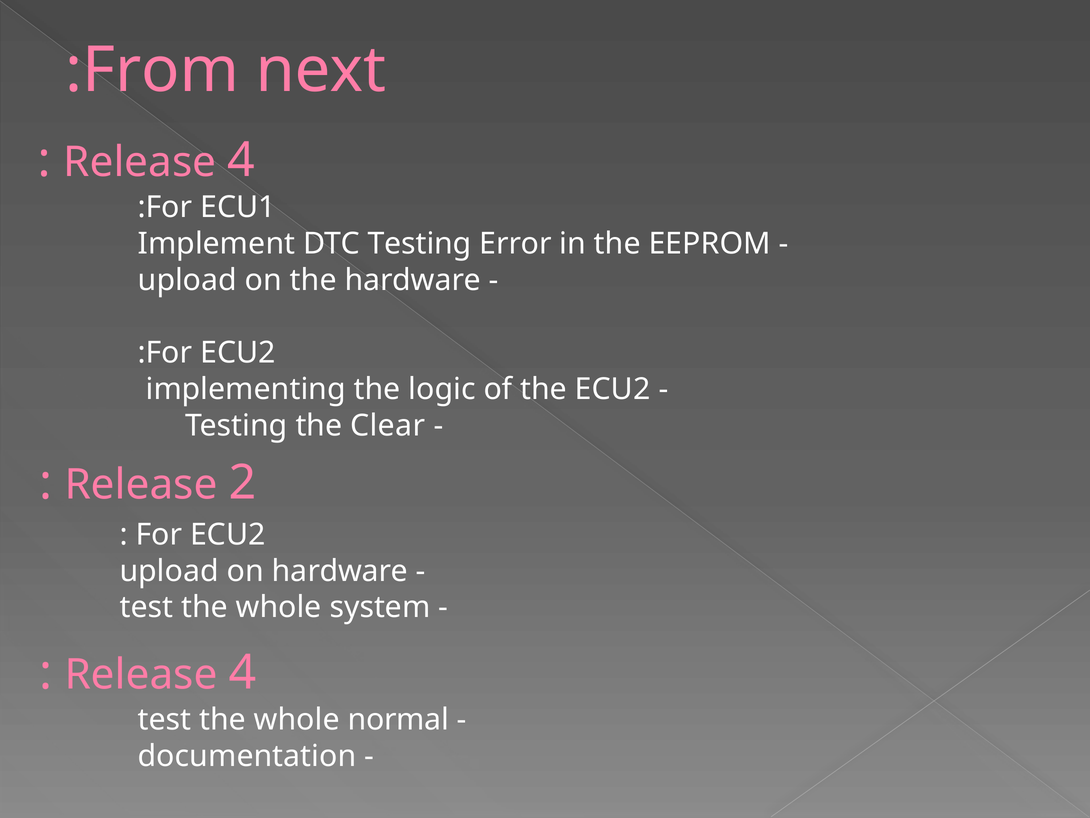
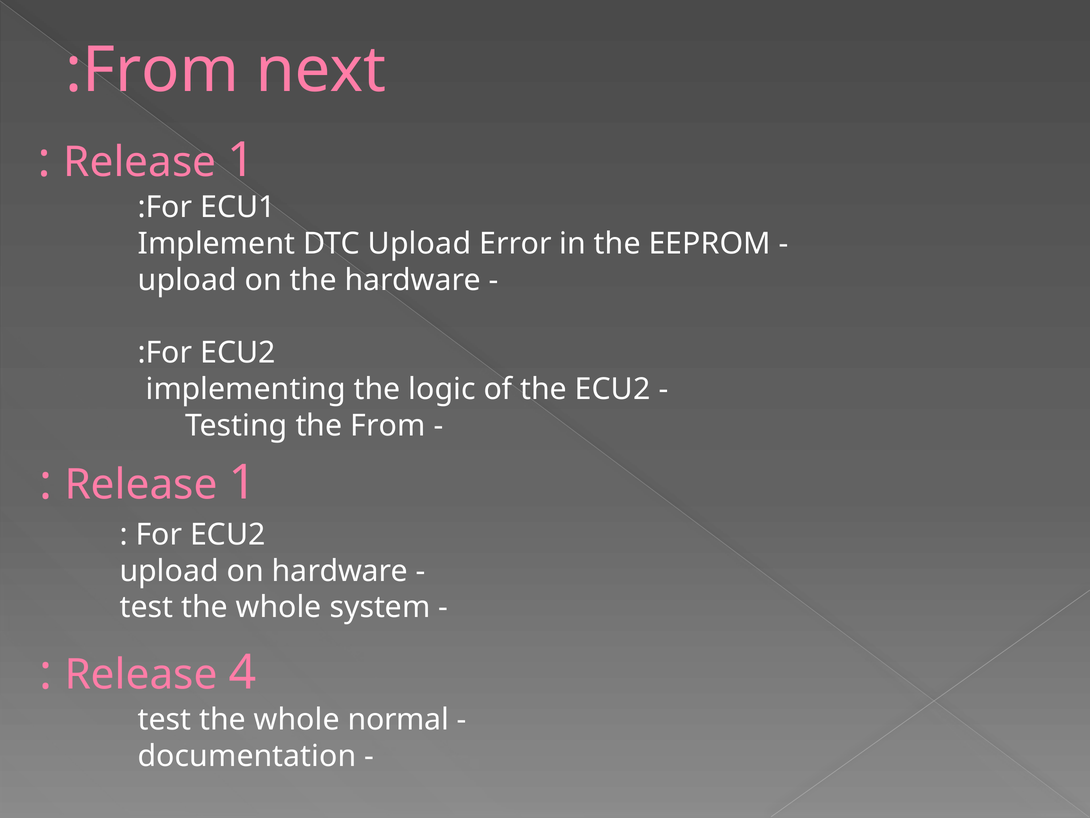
4 at (241, 160): 4 -> 1
DTC Testing: Testing -> Upload
the Clear: Clear -> From
2 at (242, 482): 2 -> 1
